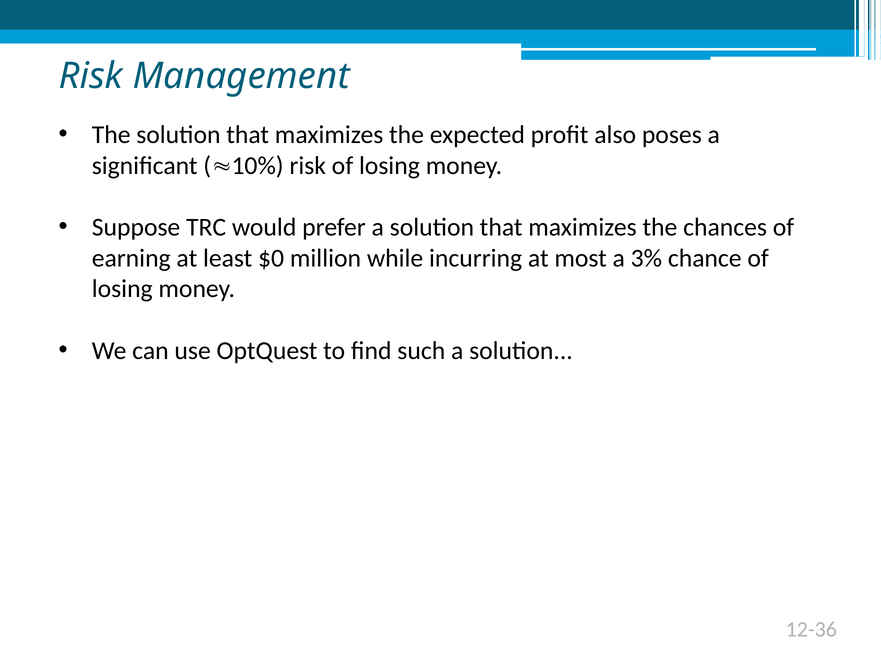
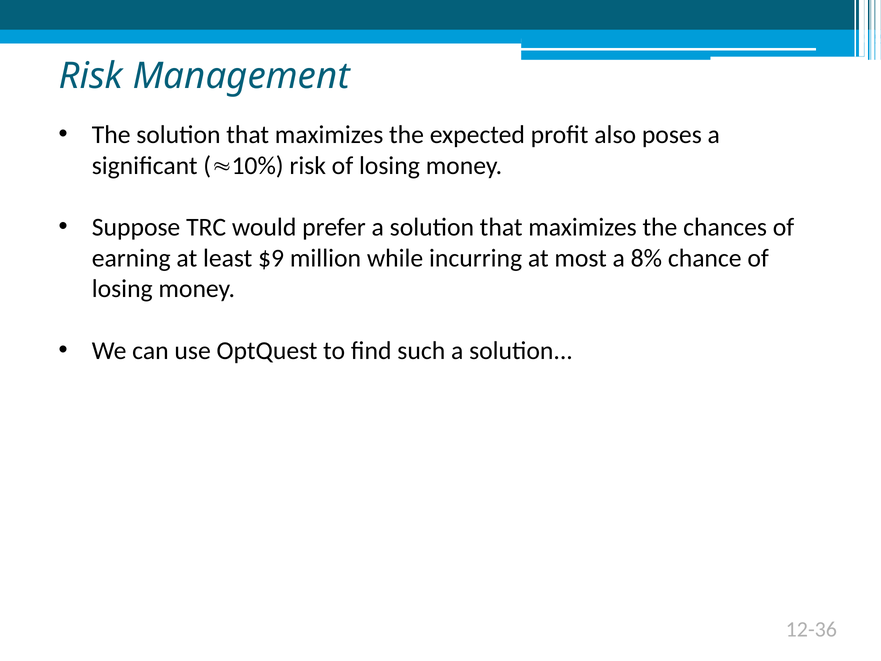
$0: $0 -> $9
3%: 3% -> 8%
